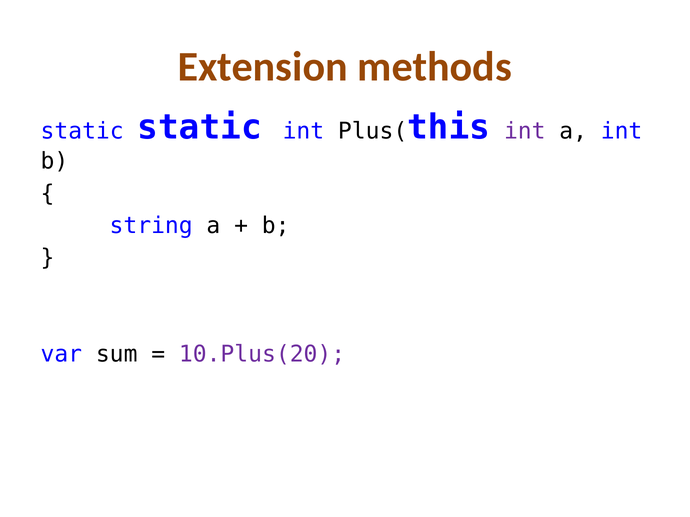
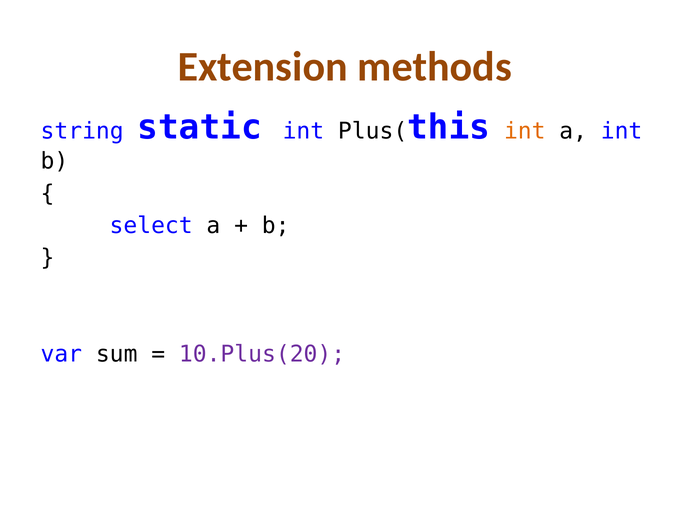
static at (82, 132): static -> string
int at (525, 132) colour: purple -> orange
string: string -> select
